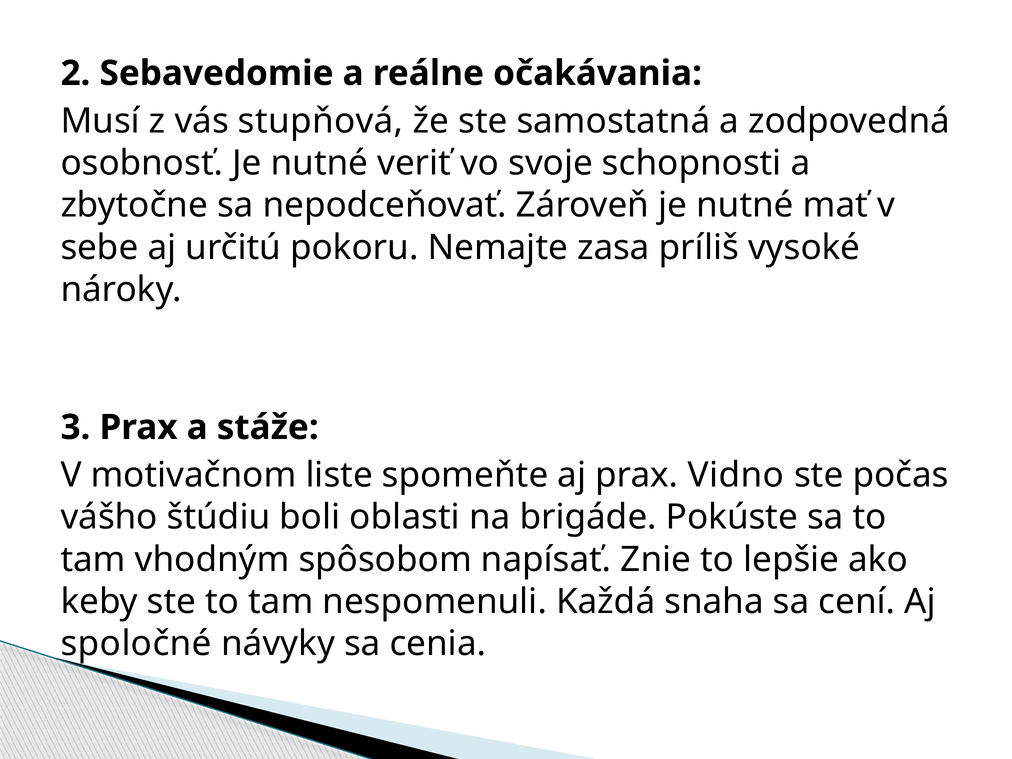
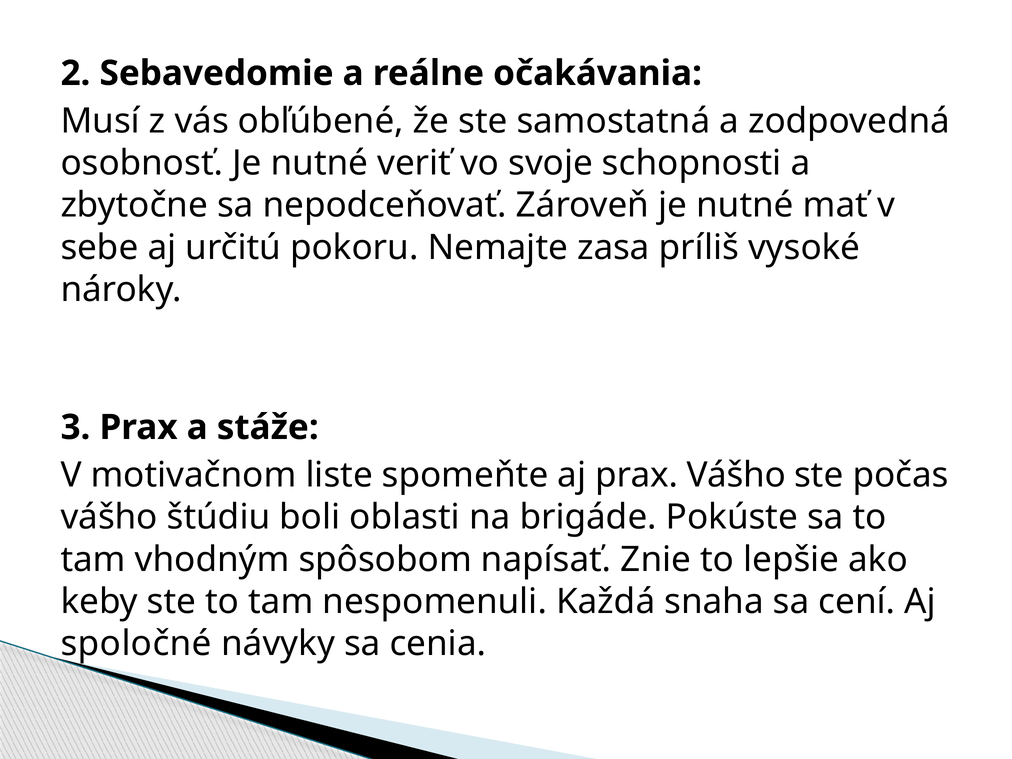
stupňová: stupňová -> obľúbené
prax Vidno: Vidno -> Vášho
